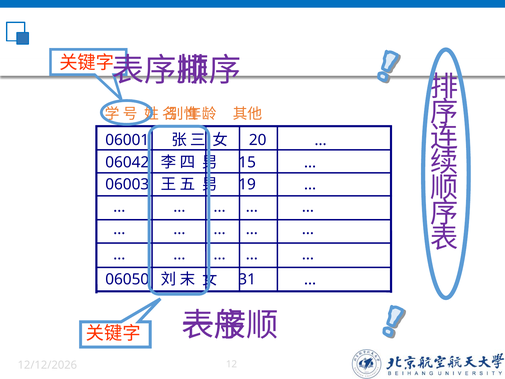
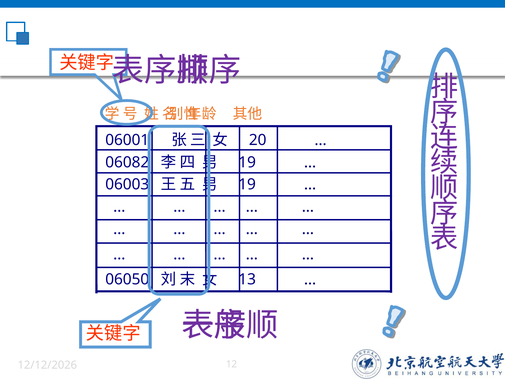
06042: 06042 -> 06082
15 at (247, 162): 15 -> 19
31: 31 -> 13
